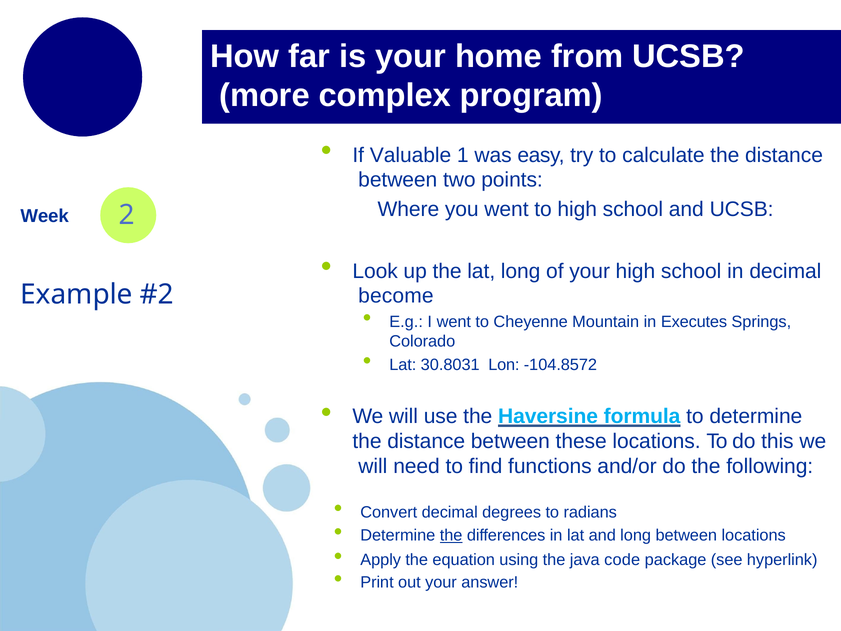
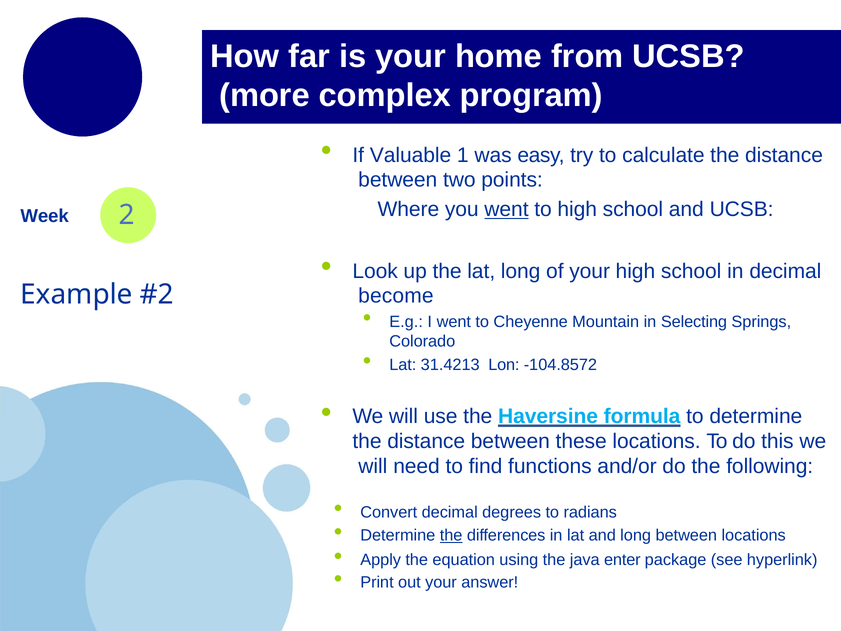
went at (506, 209) underline: none -> present
Executes: Executes -> Selecting
30.8031: 30.8031 -> 31.4213
code: code -> enter
